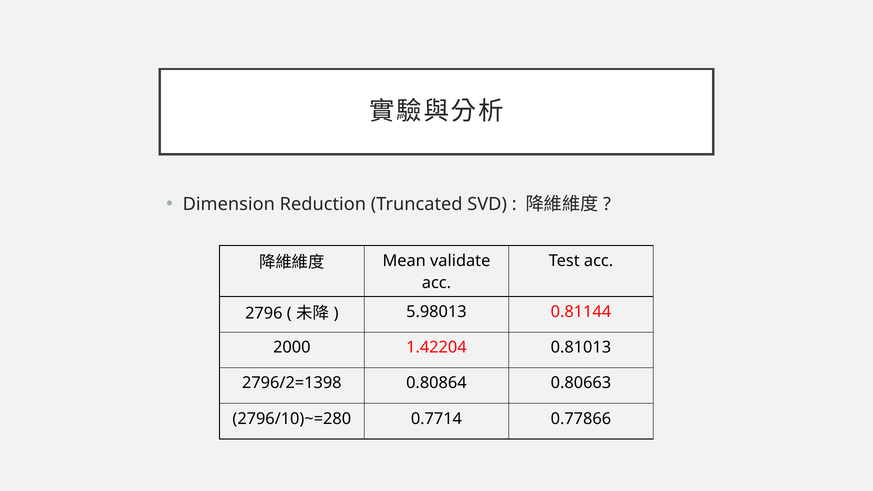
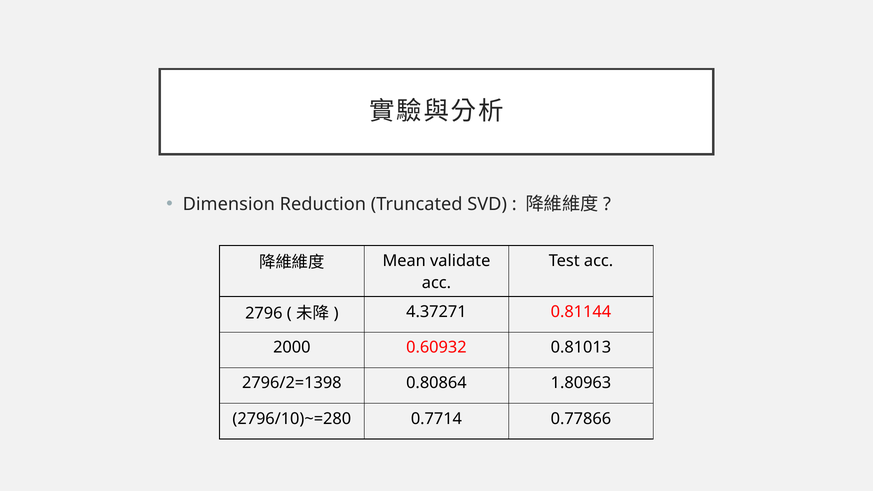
5.98013: 5.98013 -> 4.37271
1.42204: 1.42204 -> 0.60932
0.80663: 0.80663 -> 1.80963
